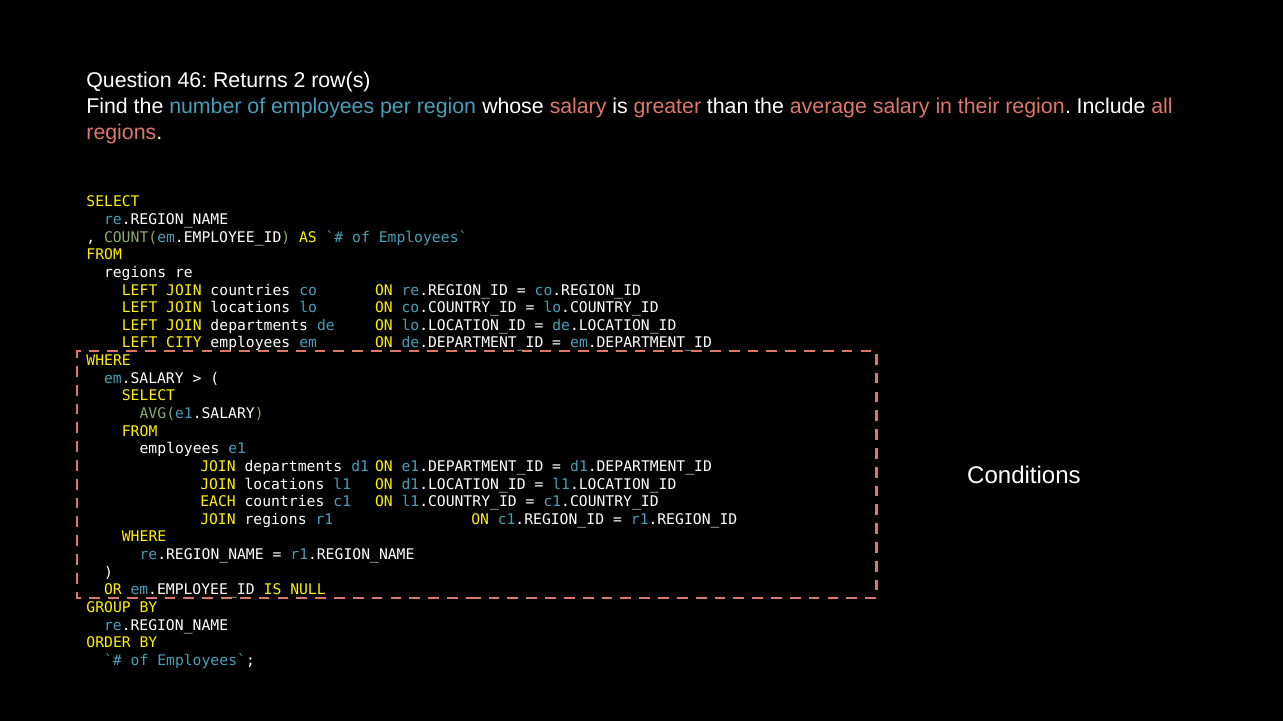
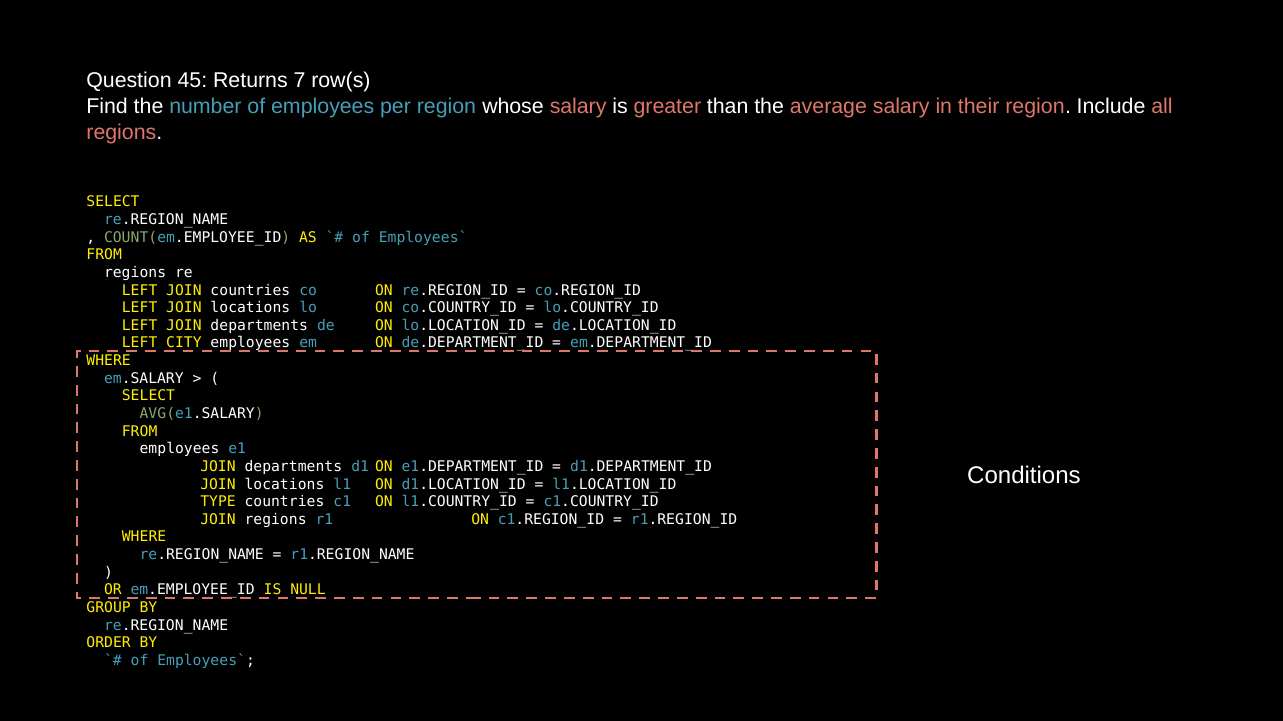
46: 46 -> 45
2: 2 -> 7
EACH: EACH -> TYPE
